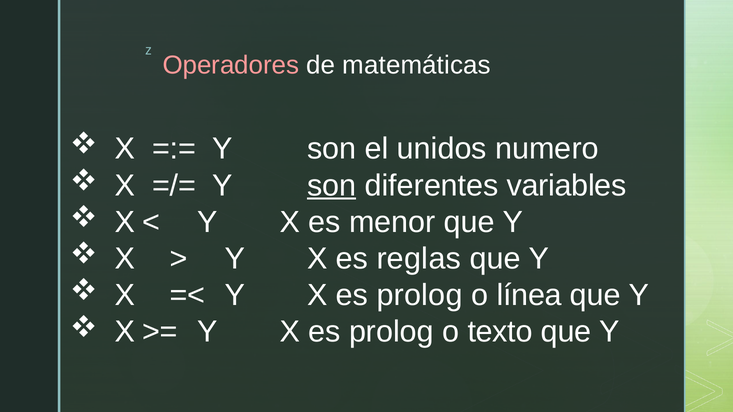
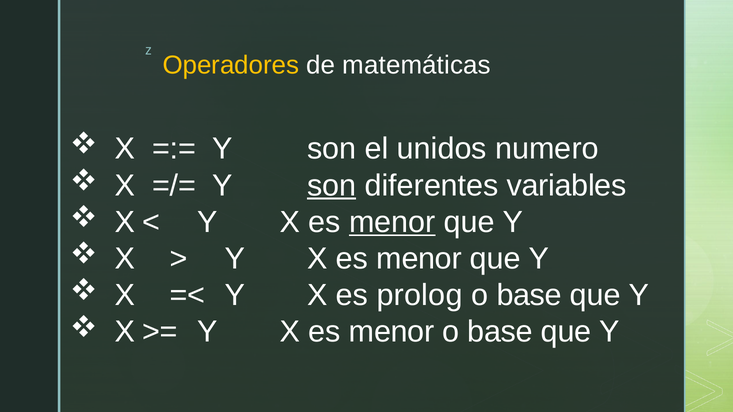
Operadores colour: pink -> yellow
menor at (392, 222) underline: none -> present
reglas at (419, 259): reglas -> menor
línea at (529, 296): línea -> base
prolog at (391, 332): prolog -> menor
texto at (500, 332): texto -> base
